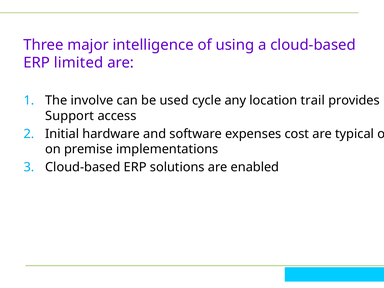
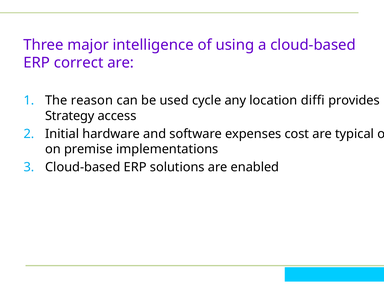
limited: limited -> correct
involve: involve -> reason
trail: trail -> diffi
Support: Support -> Strategy
